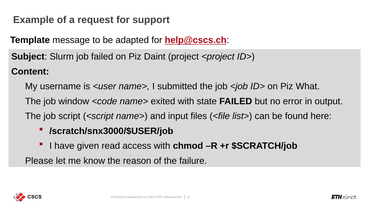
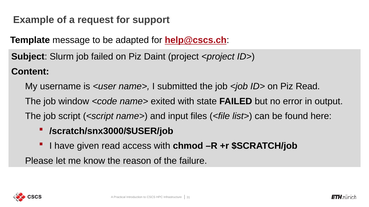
Piz What: What -> Read
